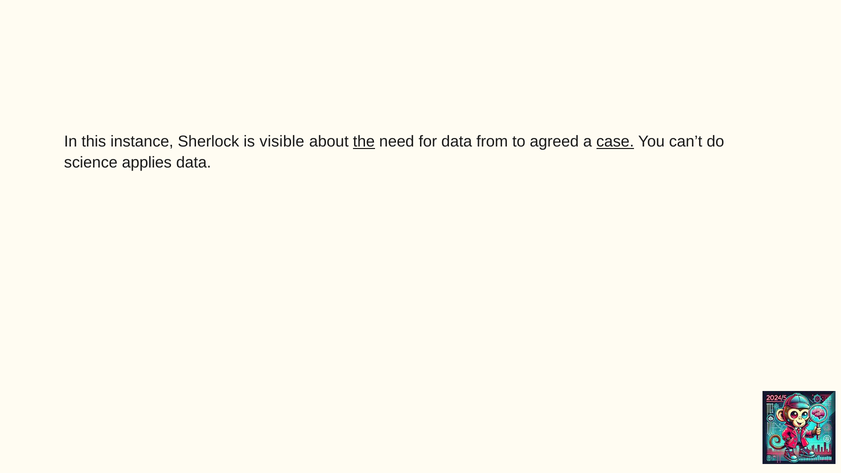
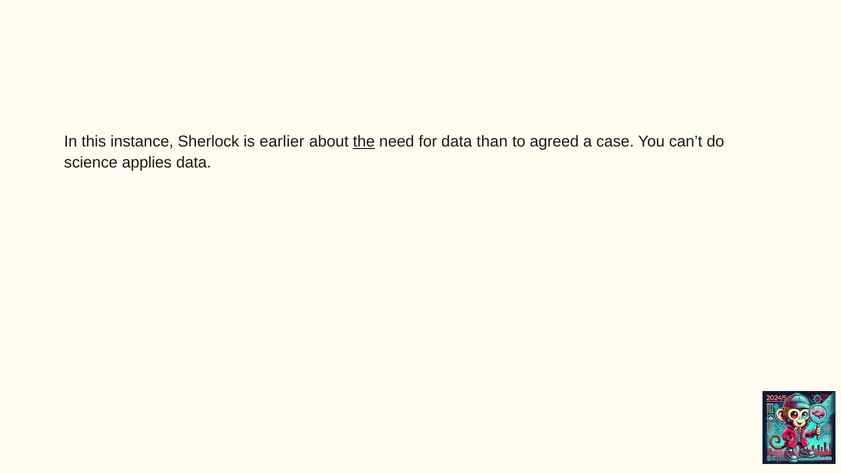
visible: visible -> earlier
from: from -> than
case underline: present -> none
